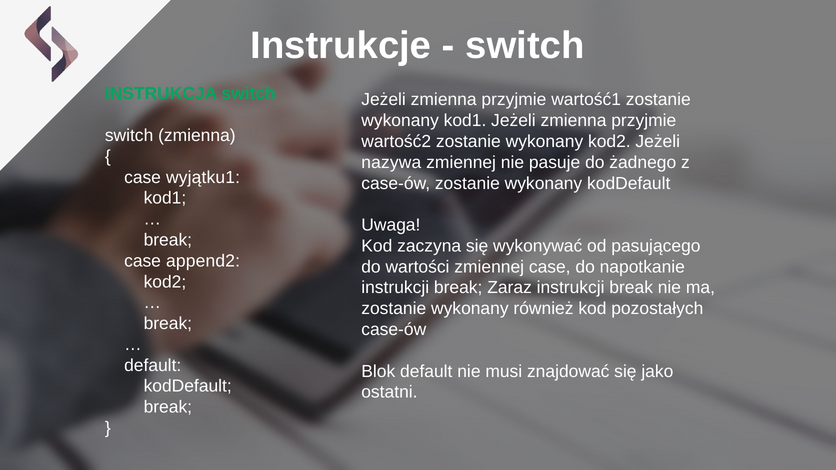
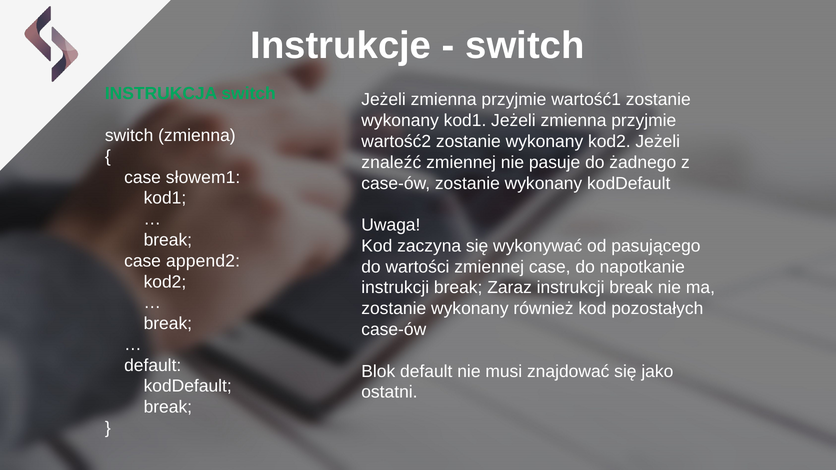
nazywa: nazywa -> znaleźć
wyjątku1: wyjątku1 -> słowem1
